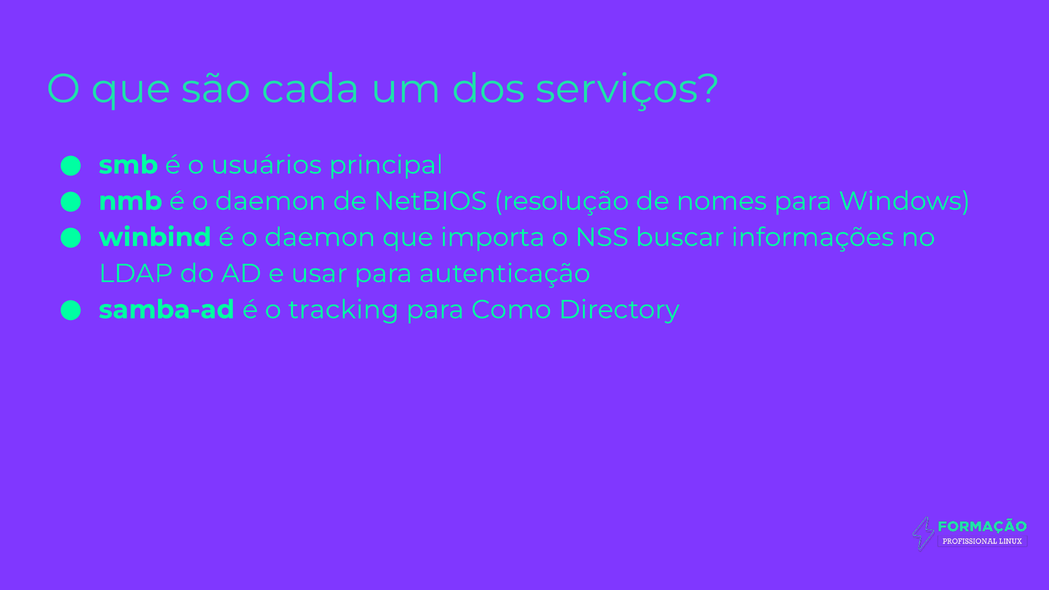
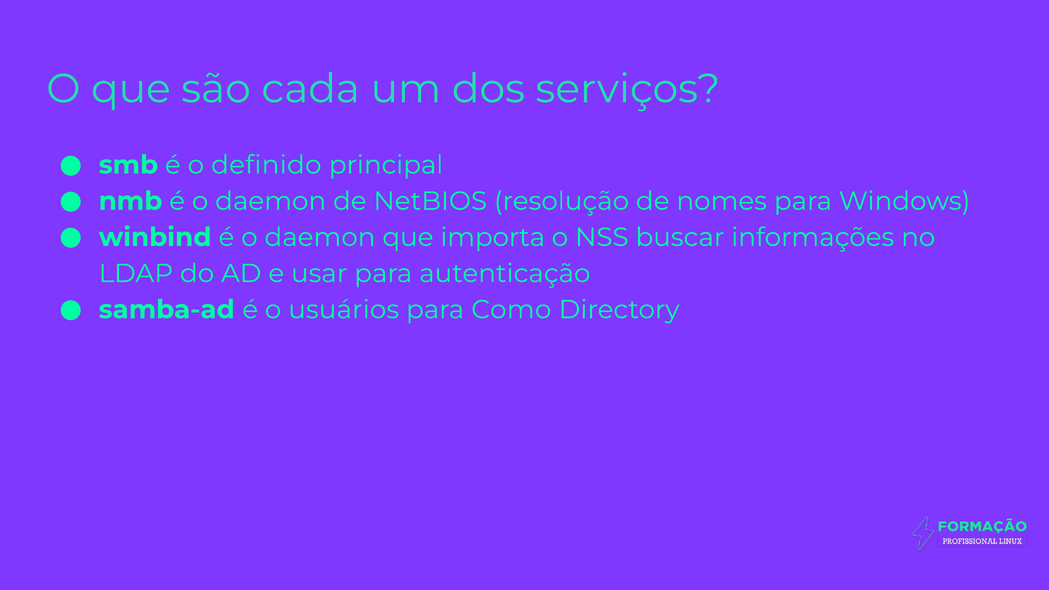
usuários: usuários -> definido
tracking: tracking -> usuários
